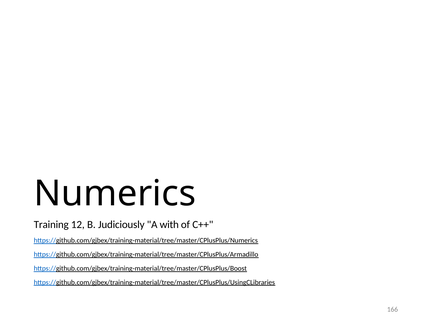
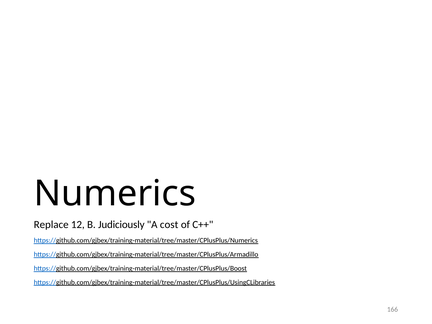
Training: Training -> Replace
with: with -> cost
